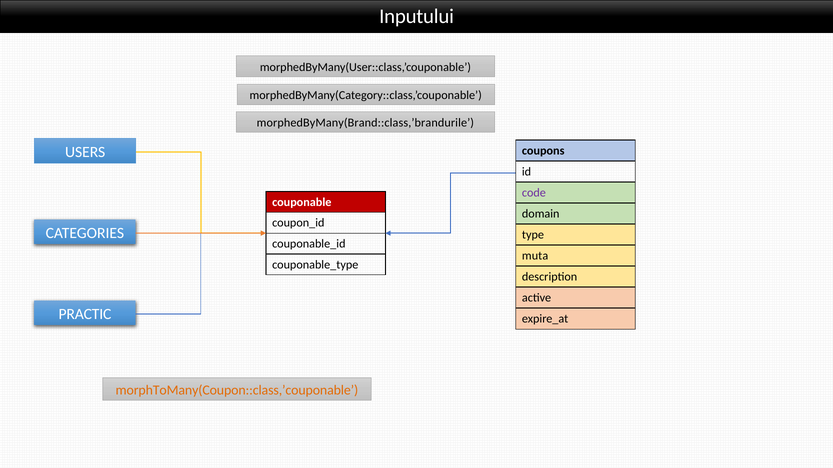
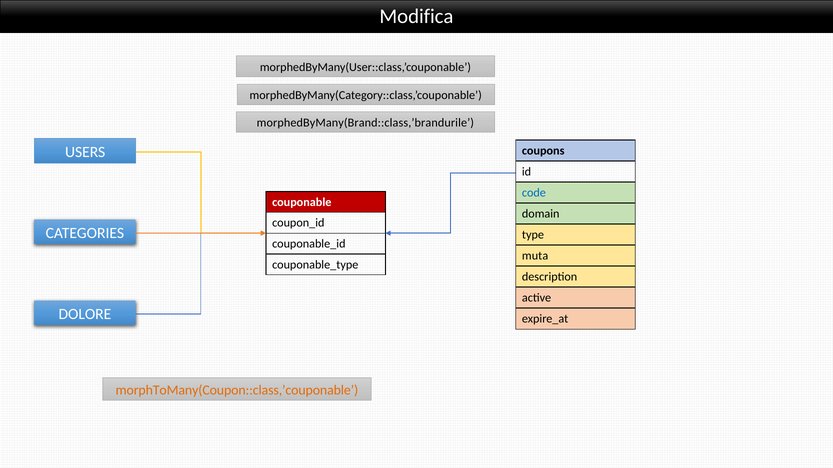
Inputului: Inputului -> Modifica
code colour: purple -> blue
PRACTIC: PRACTIC -> DOLORE
